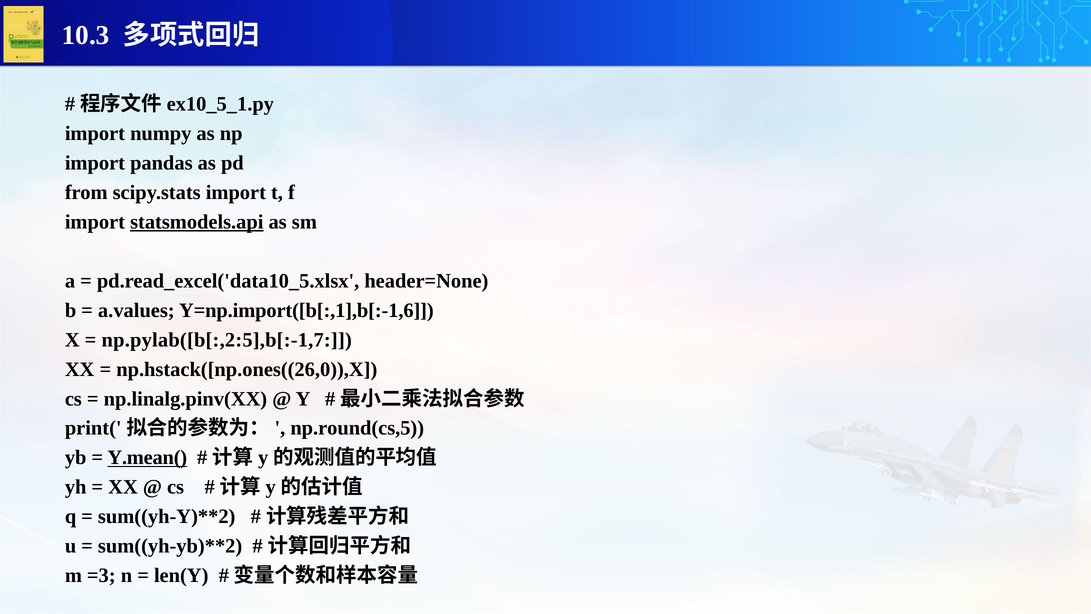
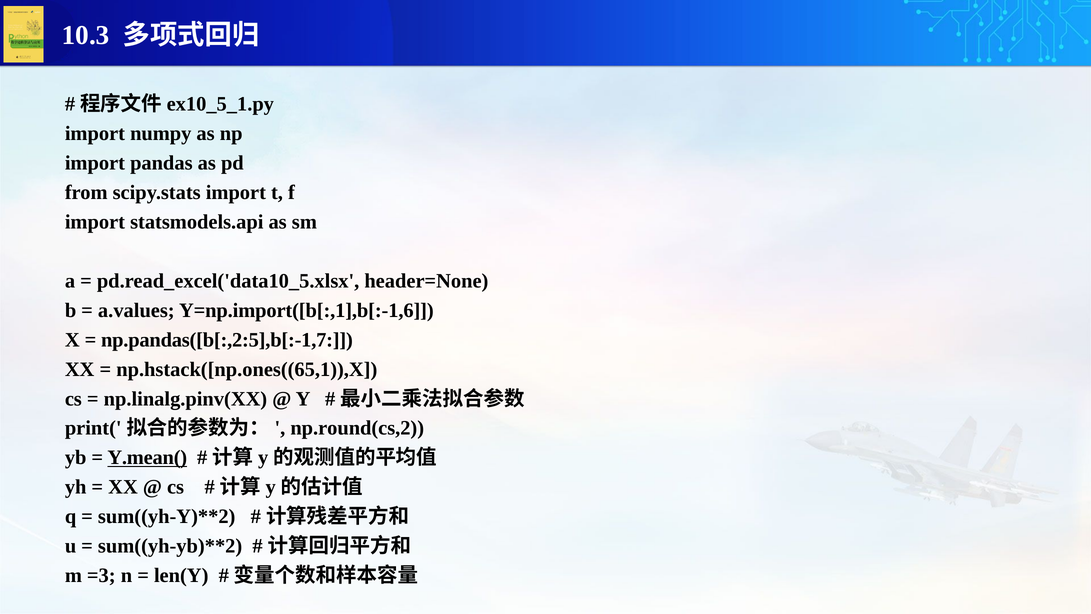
statsmodels.api underline: present -> none
np.pylab([b[:,2:5],b[:-1,7: np.pylab([b[:,2:5],b[:-1,7 -> np.pandas([b[:,2:5],b[:-1,7
np.hstack([np.ones((26,0)),X: np.hstack([np.ones((26,0)),X -> np.hstack([np.ones((65,1)),X
np.round(cs,5: np.round(cs,5 -> np.round(cs,2
